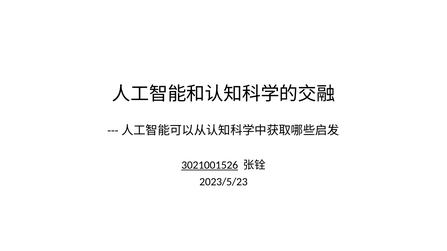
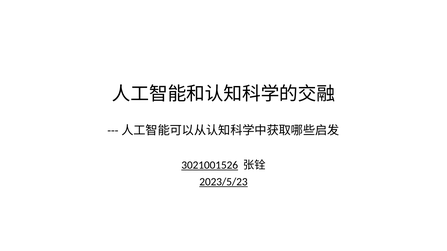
2023/5/23 underline: none -> present
